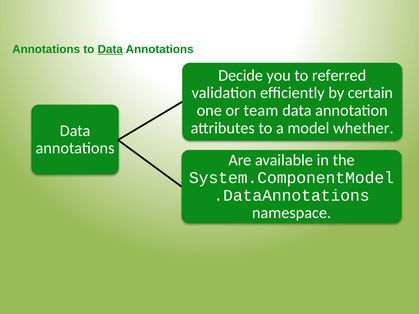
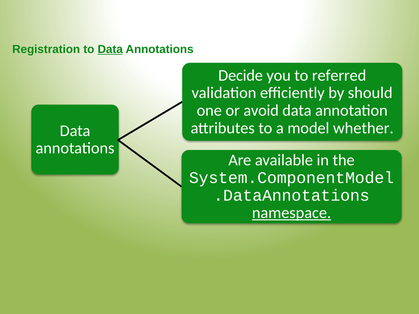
Annotations at (46, 49): Annotations -> Registration
certain: certain -> should
team: team -> avoid
namespace underline: none -> present
